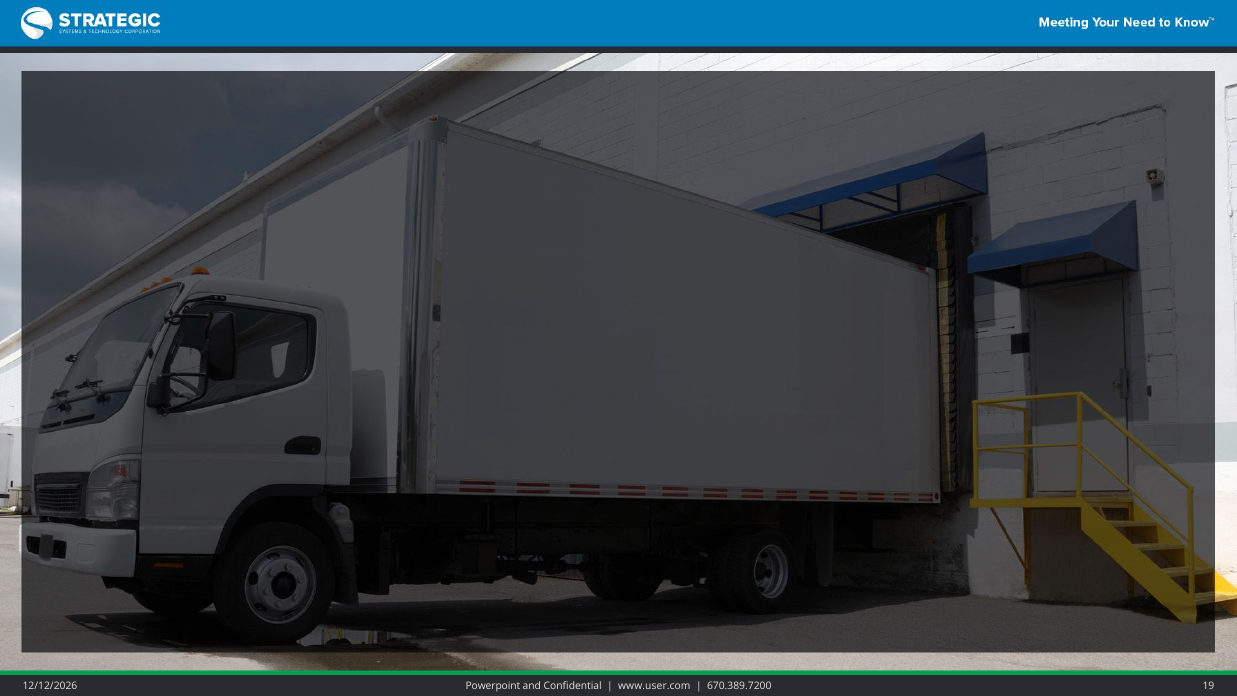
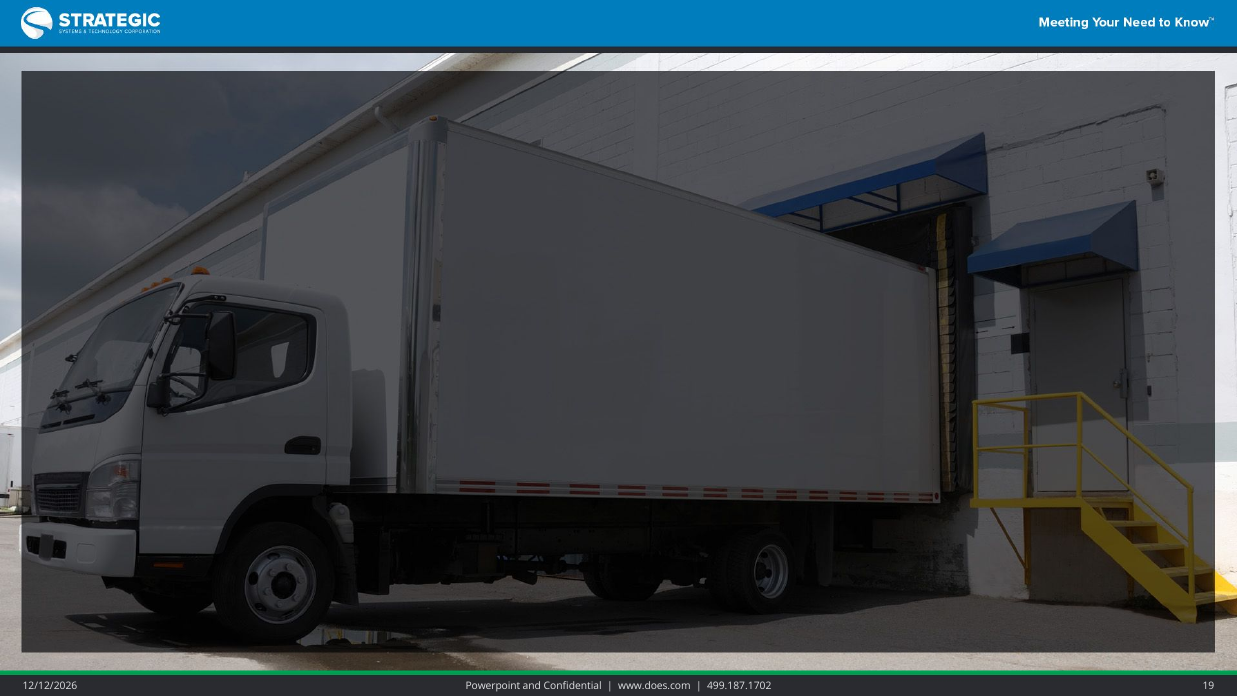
www.user.com: www.user.com -> www.does.com
670.389.7200: 670.389.7200 -> 499.187.1702
